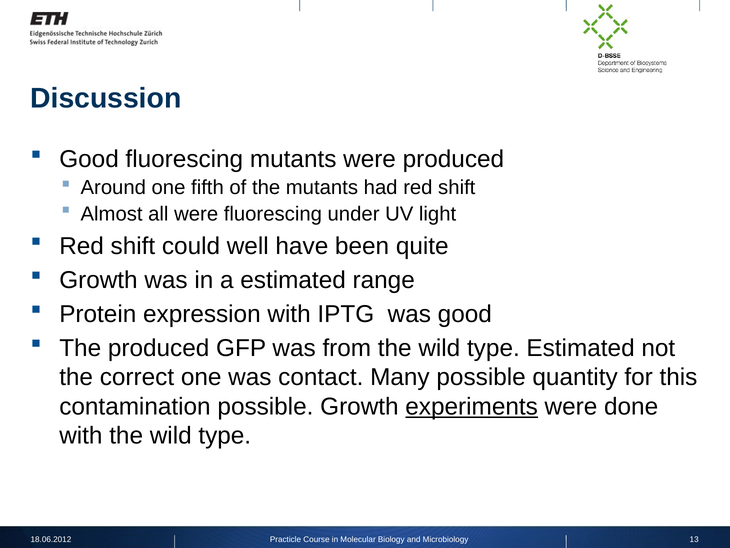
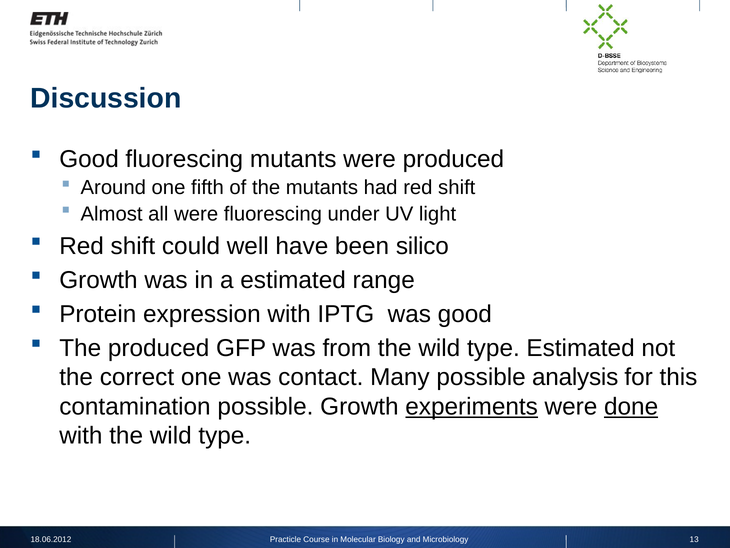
quite: quite -> silico
quantity: quantity -> analysis
done underline: none -> present
